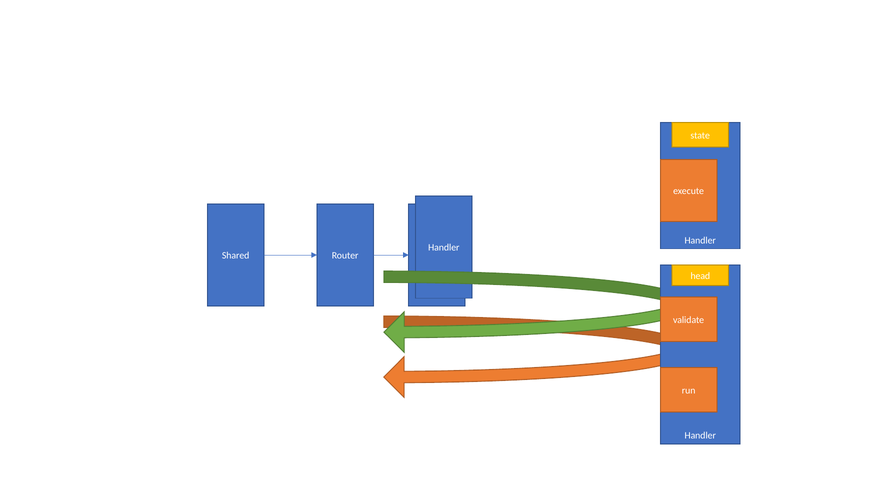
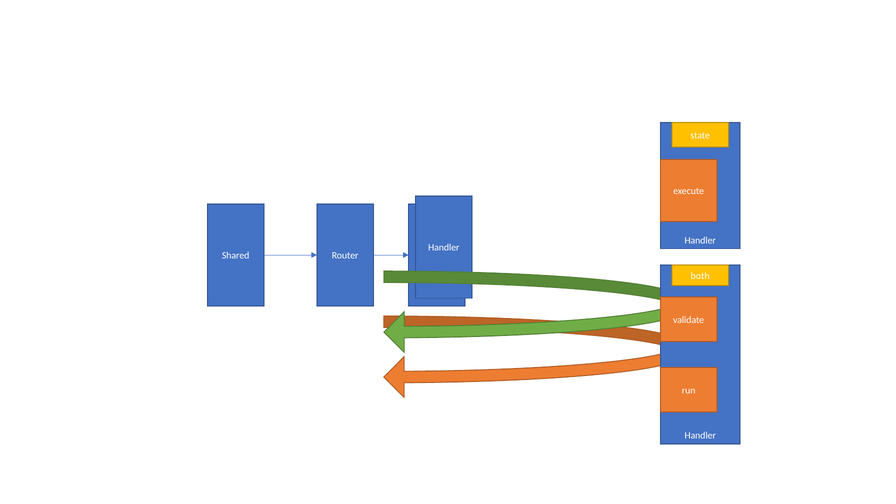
head: head -> both
